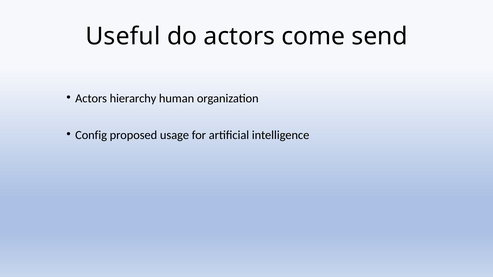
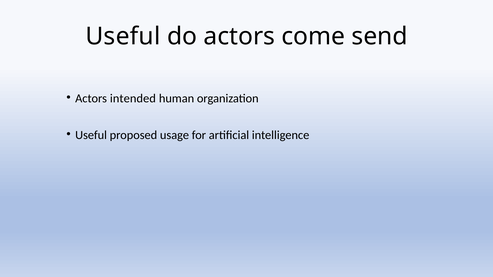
hierarchy: hierarchy -> intended
Config at (91, 135): Config -> Useful
